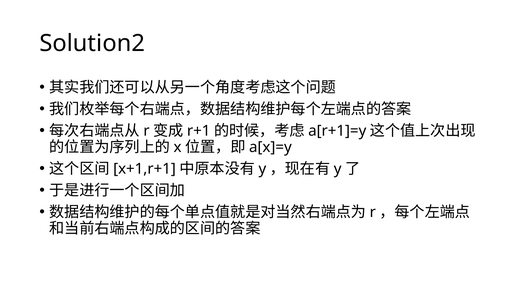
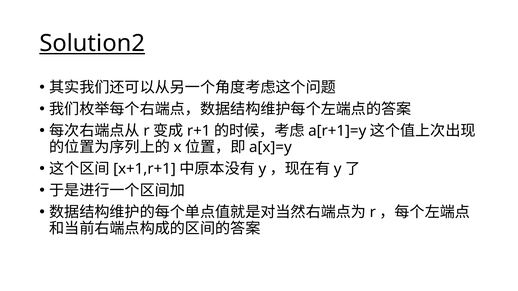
Solution2 underline: none -> present
